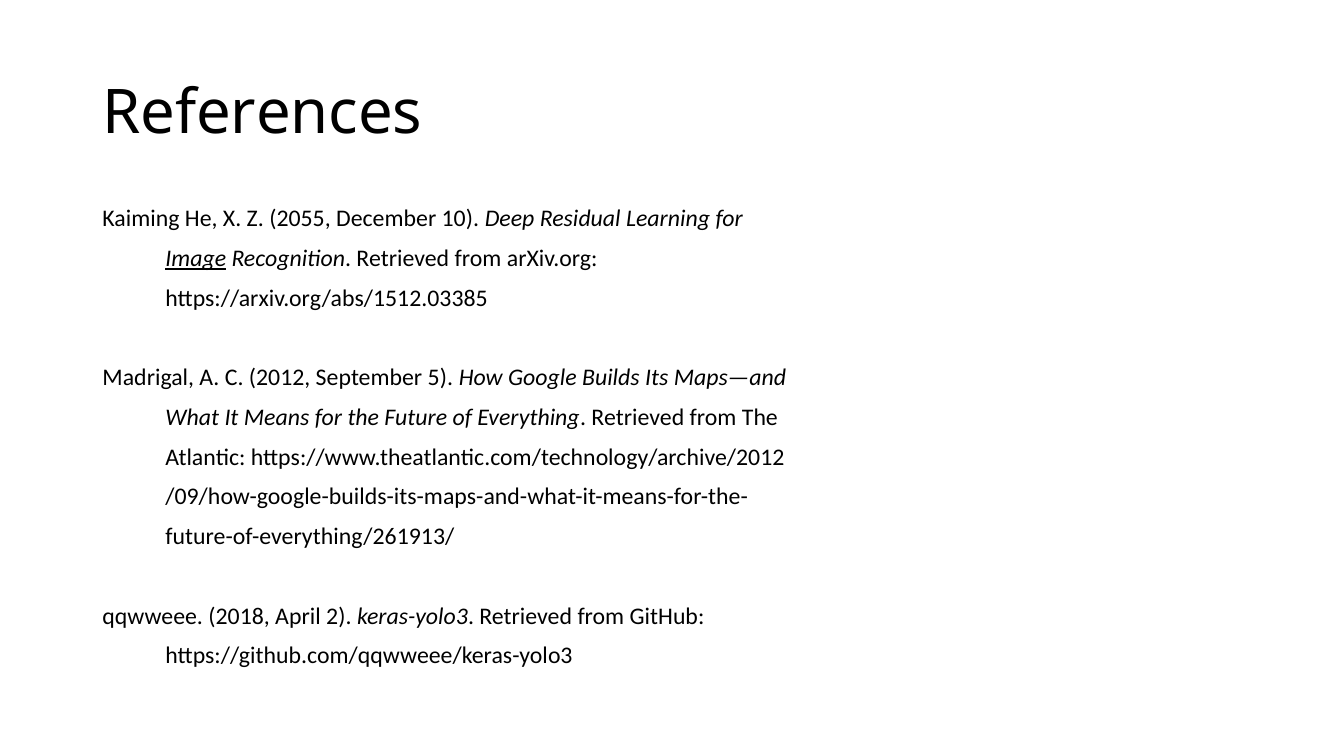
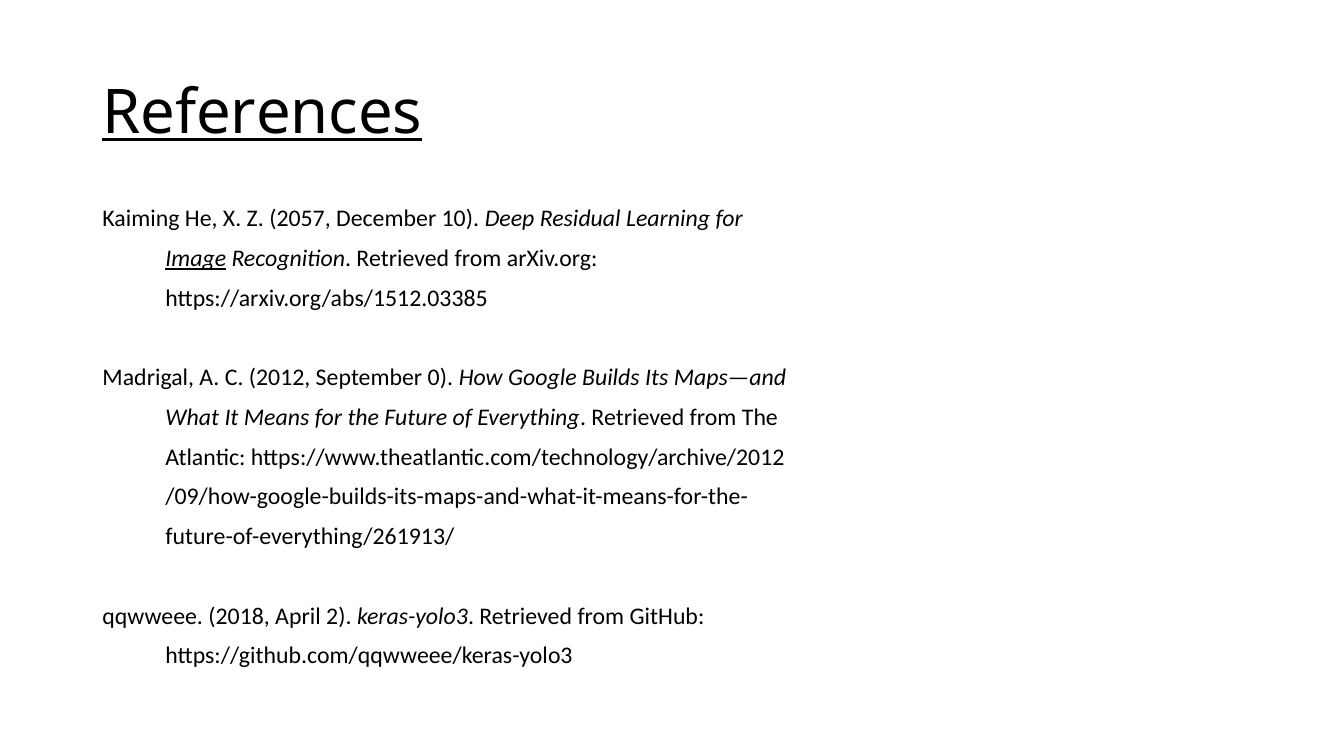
References underline: none -> present
2055: 2055 -> 2057
5: 5 -> 0
